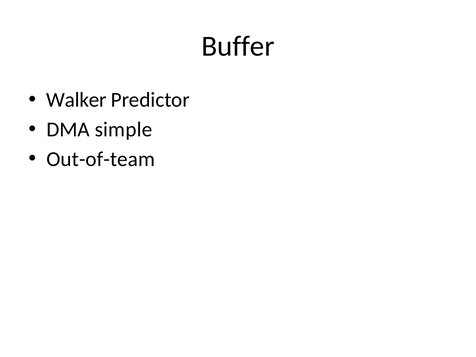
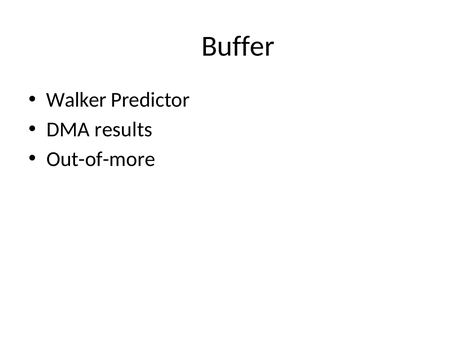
simple: simple -> results
Out-of-team: Out-of-team -> Out-of-more
